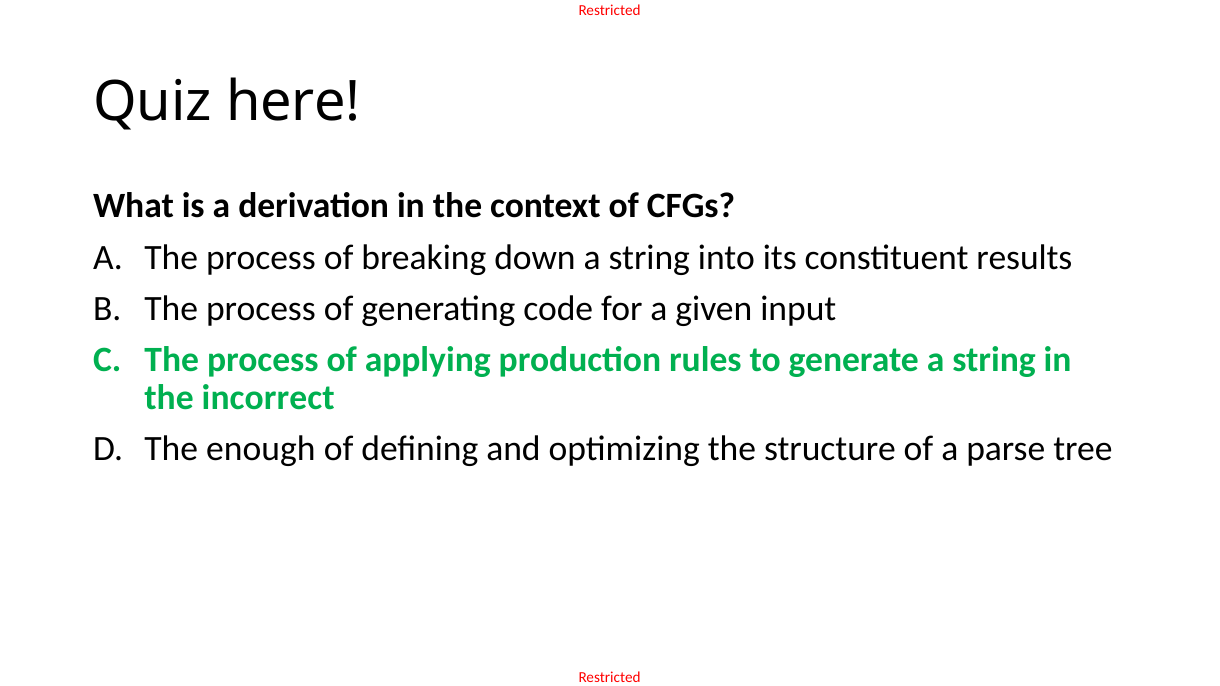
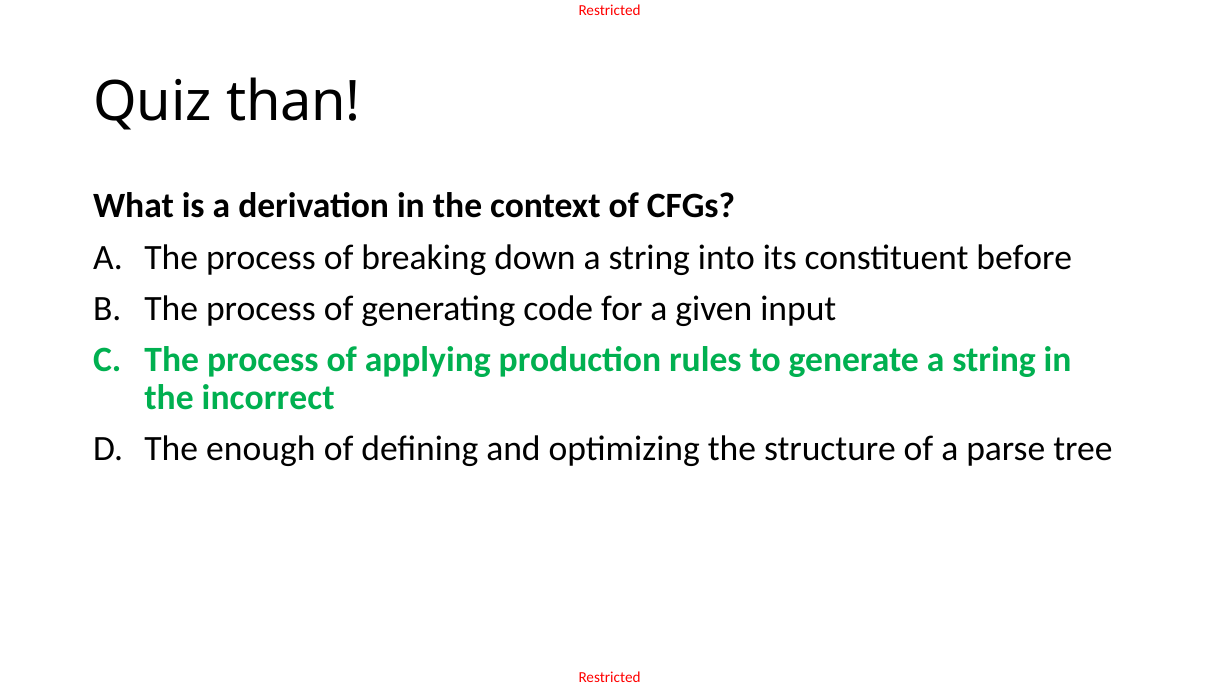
here: here -> than
results: results -> before
